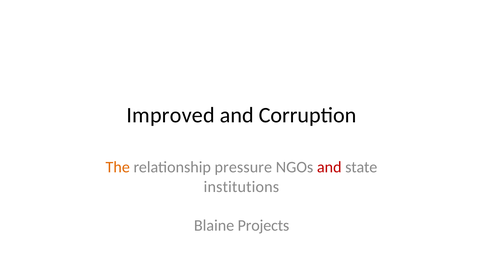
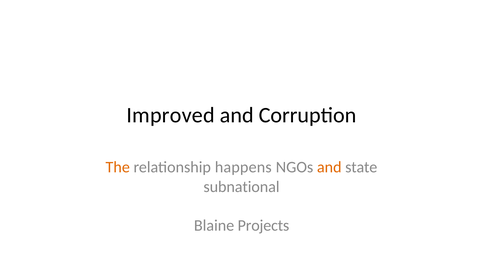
pressure: pressure -> happens
and at (329, 167) colour: red -> orange
institutions: institutions -> subnational
